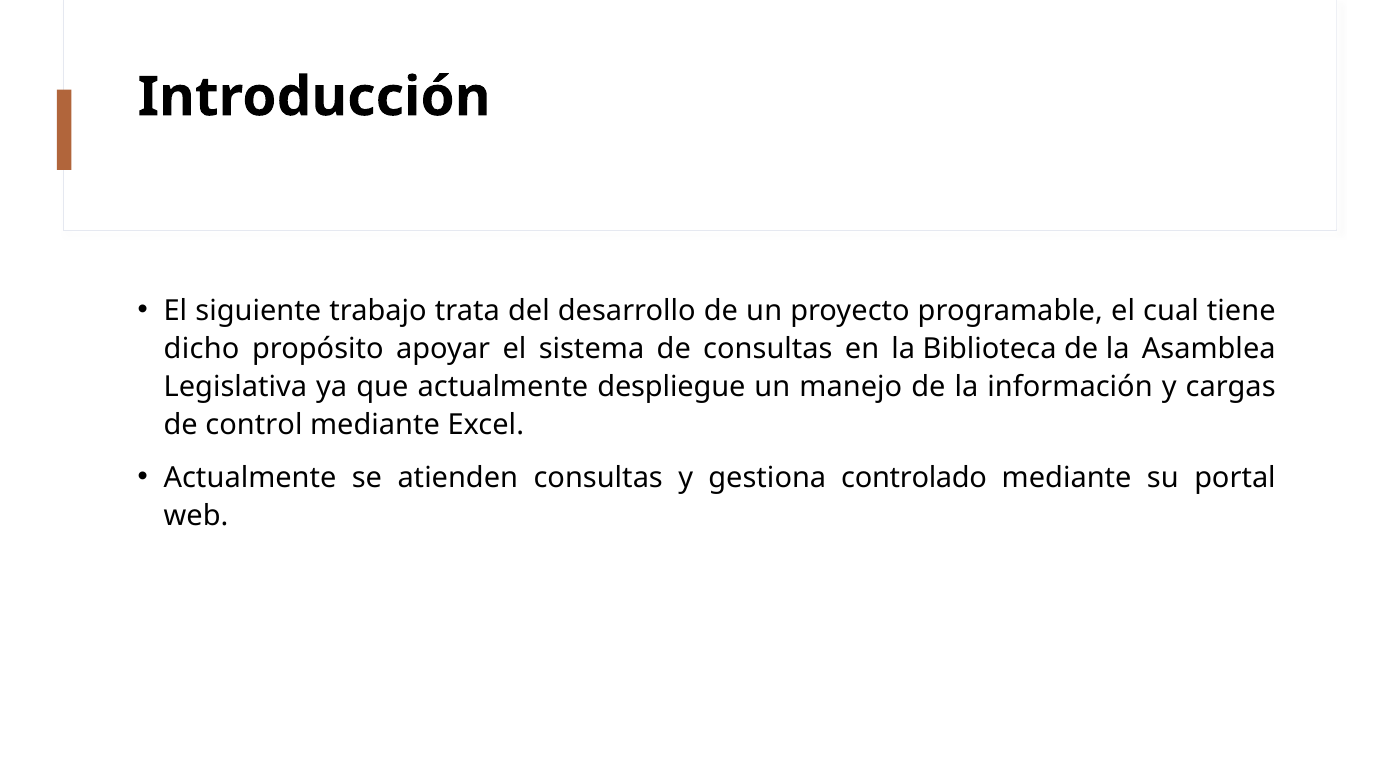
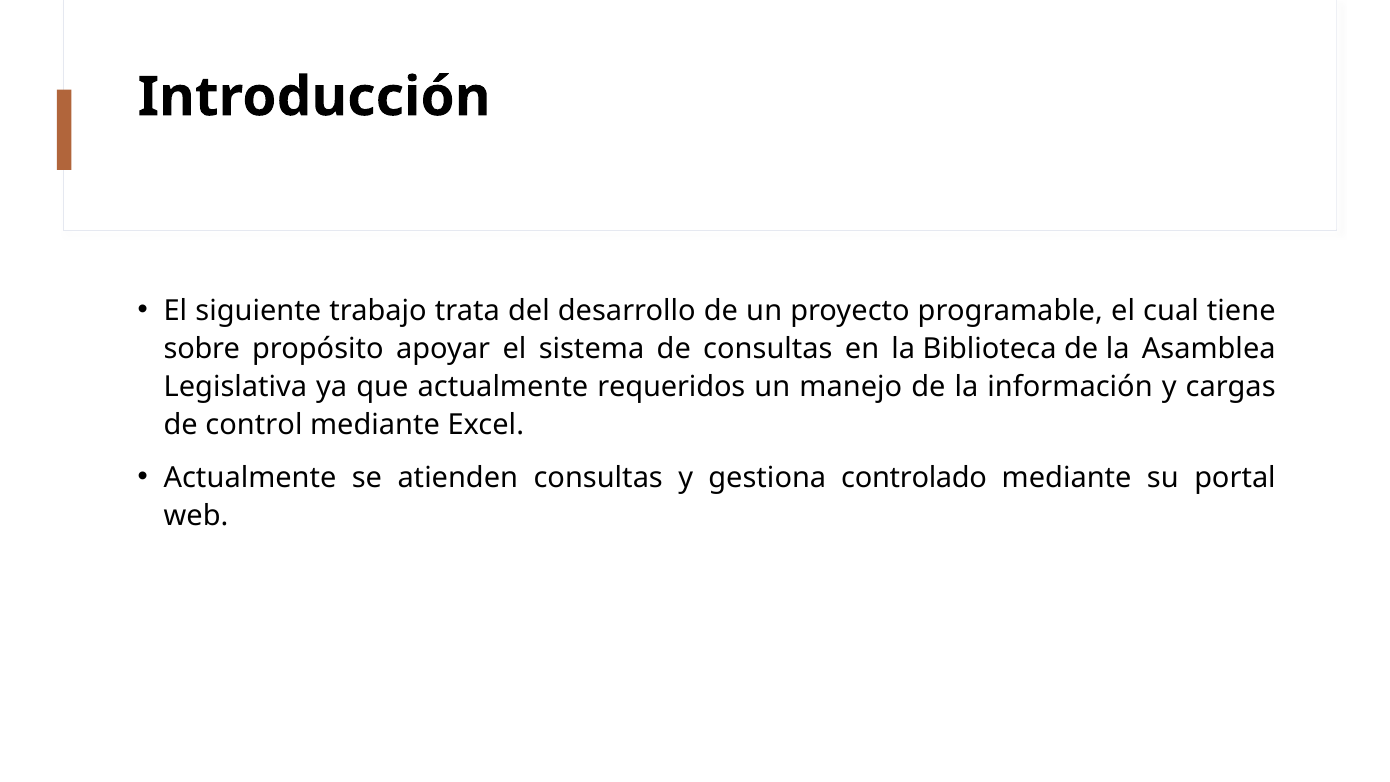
dicho: dicho -> sobre
despliegue: despliegue -> requeridos
